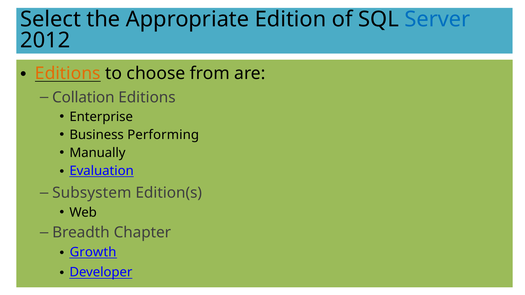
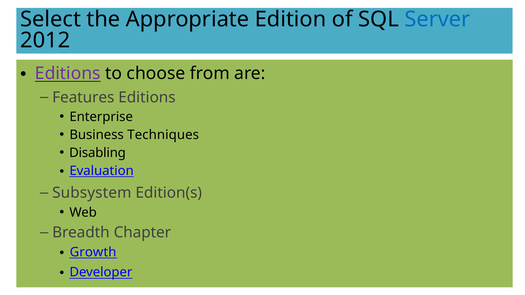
Editions at (68, 73) colour: orange -> purple
Collation: Collation -> Features
Performing: Performing -> Techniques
Manually: Manually -> Disabling
